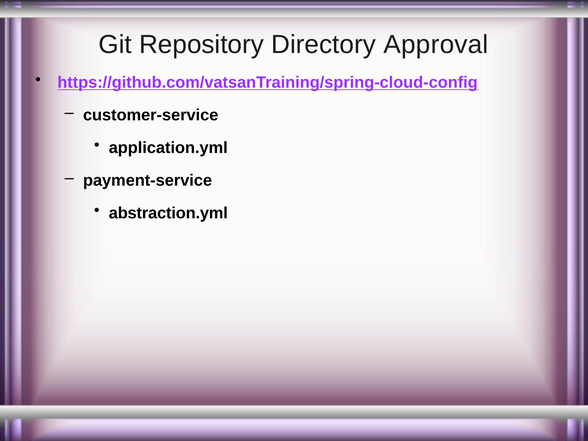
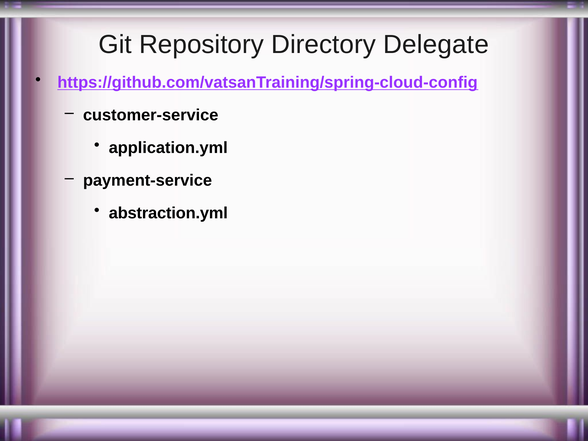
Approval: Approval -> Delegate
